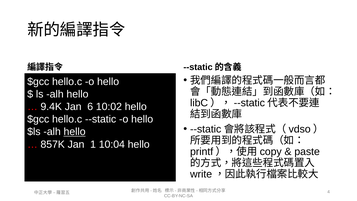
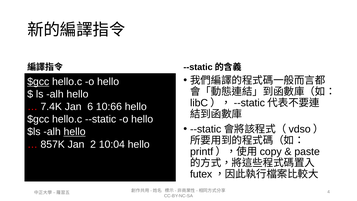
$gcc at (38, 82) underline: none -> present
9.4K: 9.4K -> 7.4K
10:02: 10:02 -> 10:66
1: 1 -> 2
write: write -> futex
